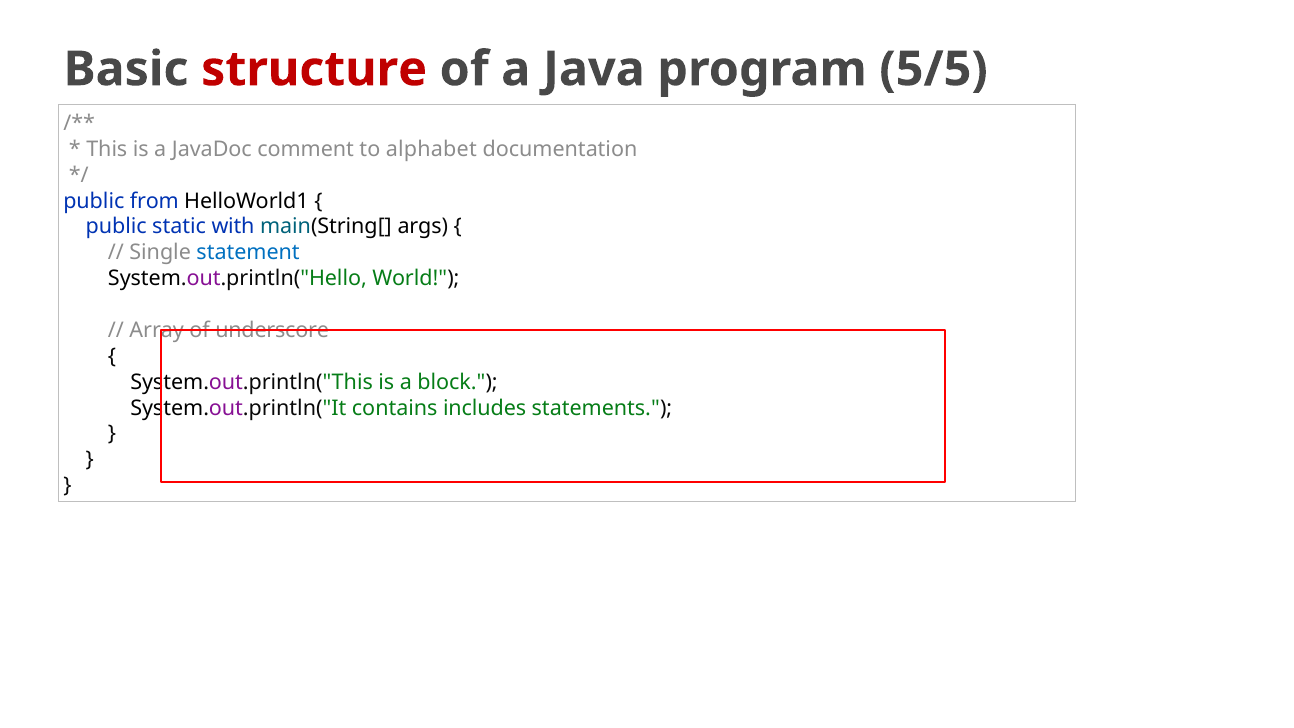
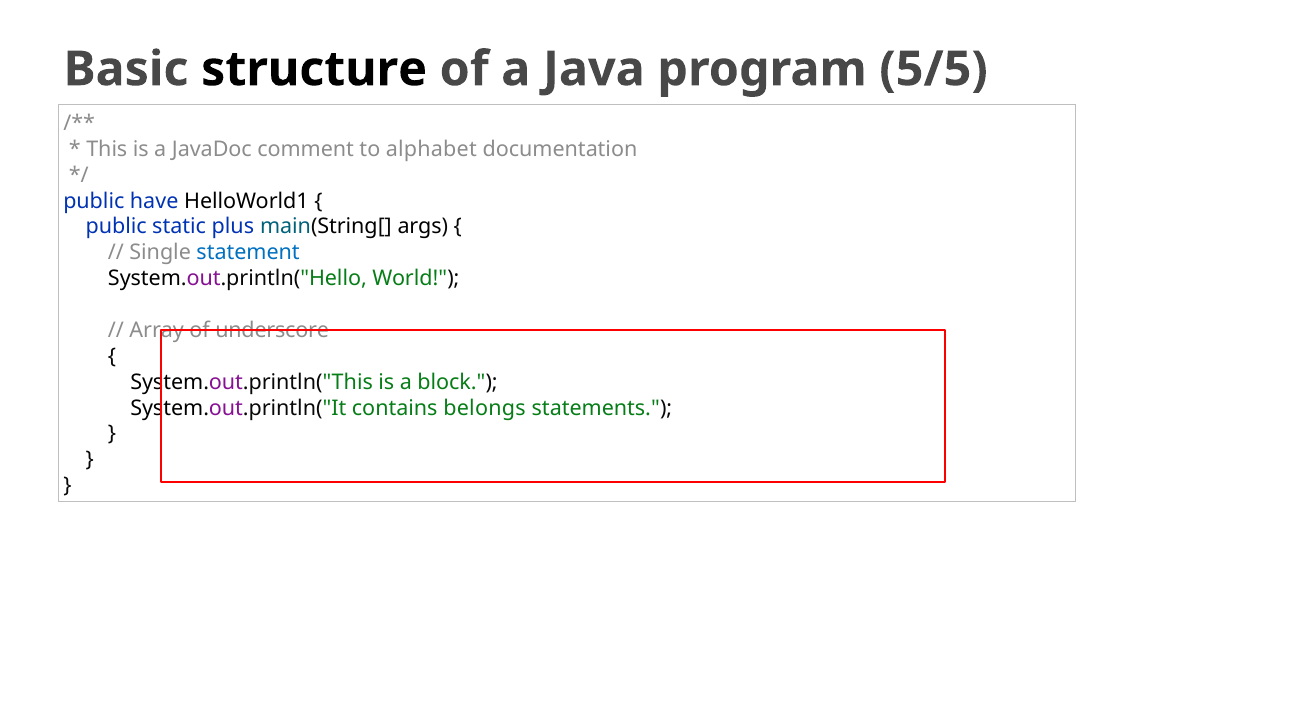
structure colour: red -> black
from: from -> have
with: with -> plus
includes: includes -> belongs
